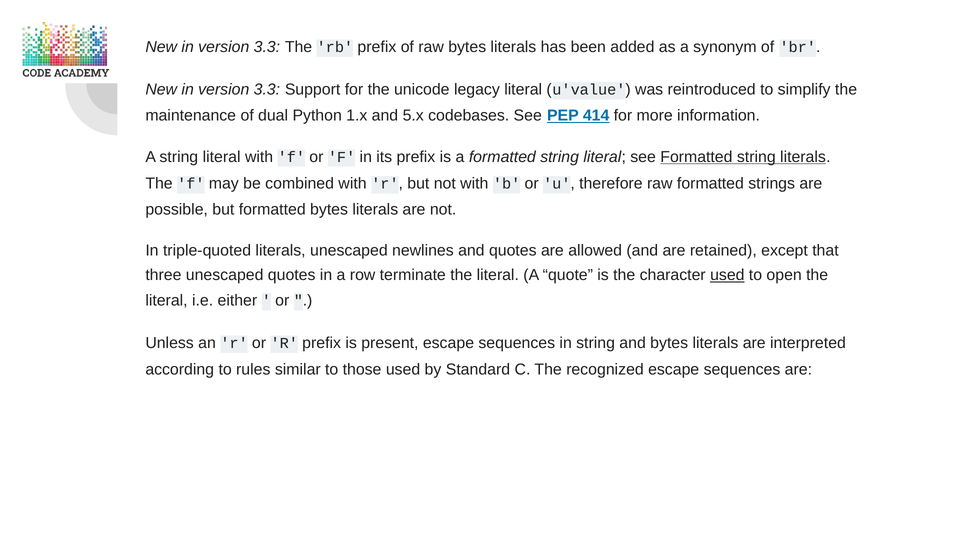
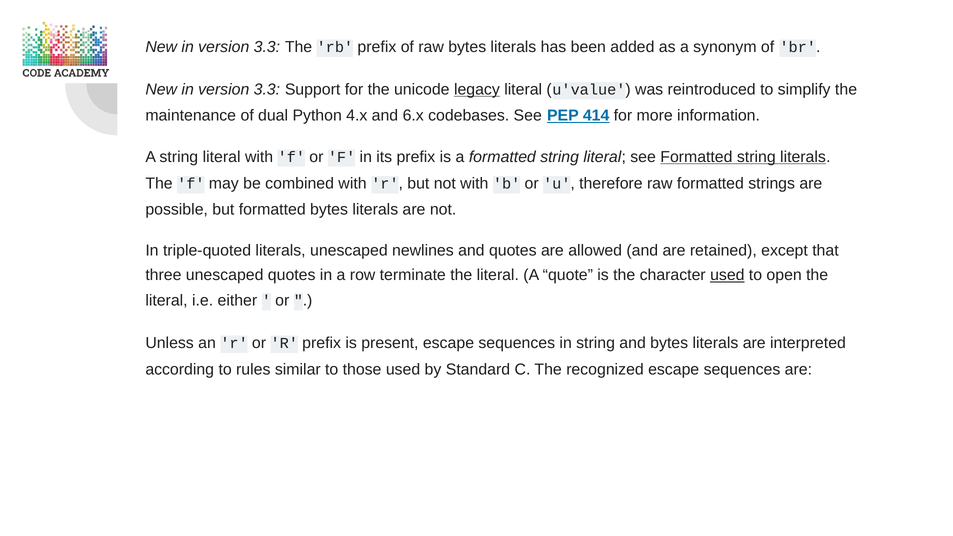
legacy underline: none -> present
1.x: 1.x -> 4.x
5.x: 5.x -> 6.x
